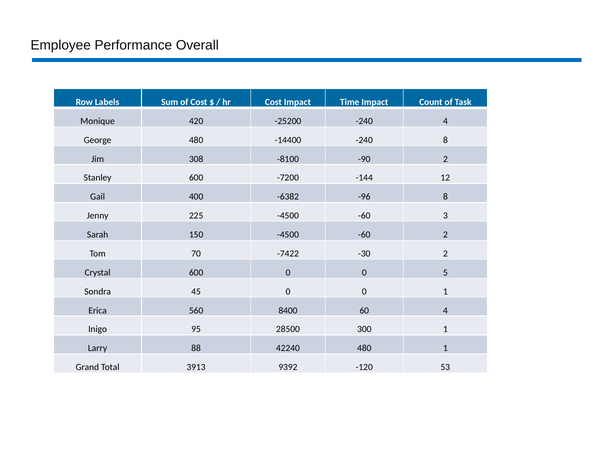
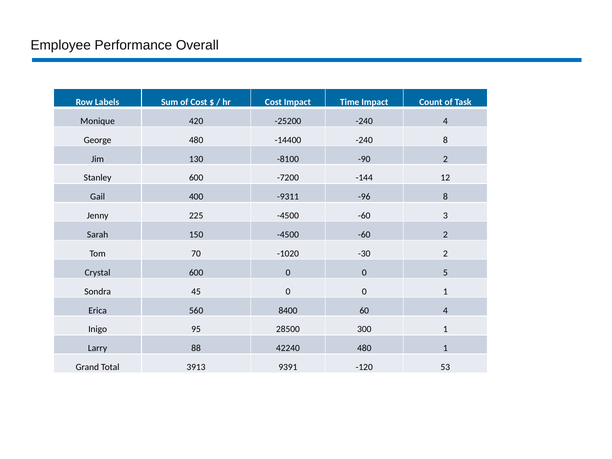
308: 308 -> 130
-6382: -6382 -> -9311
-7422: -7422 -> -1020
9392: 9392 -> 9391
